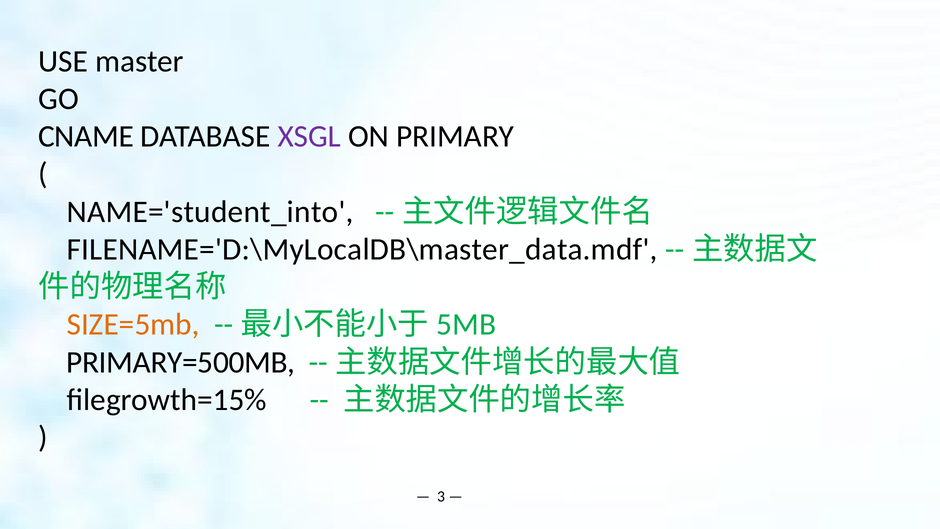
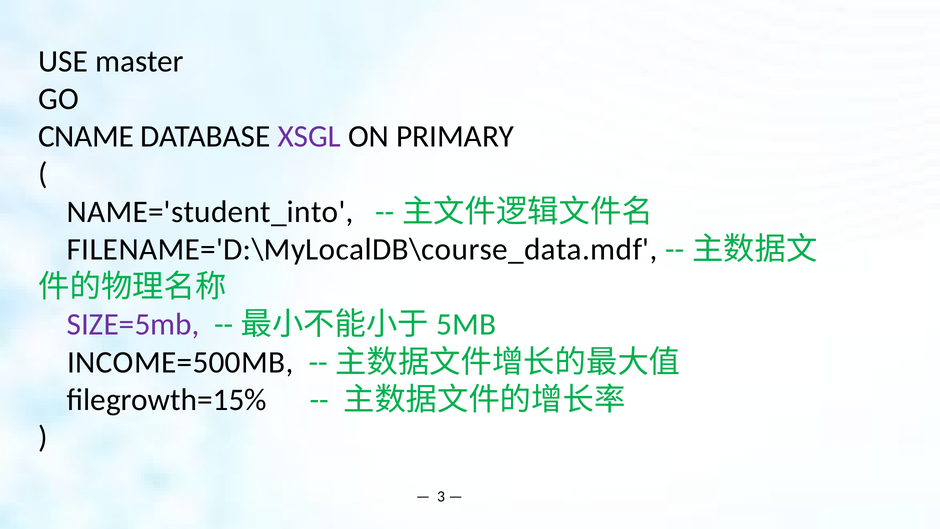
FILENAME='D:\MyLocalDB\master_data.mdf: FILENAME='D:\MyLocalDB\master_data.mdf -> FILENAME='D:\MyLocalDB\course_data.mdf
SIZE=5mb colour: orange -> purple
PRIMARY=500MB: PRIMARY=500MB -> INCOME=500MB
